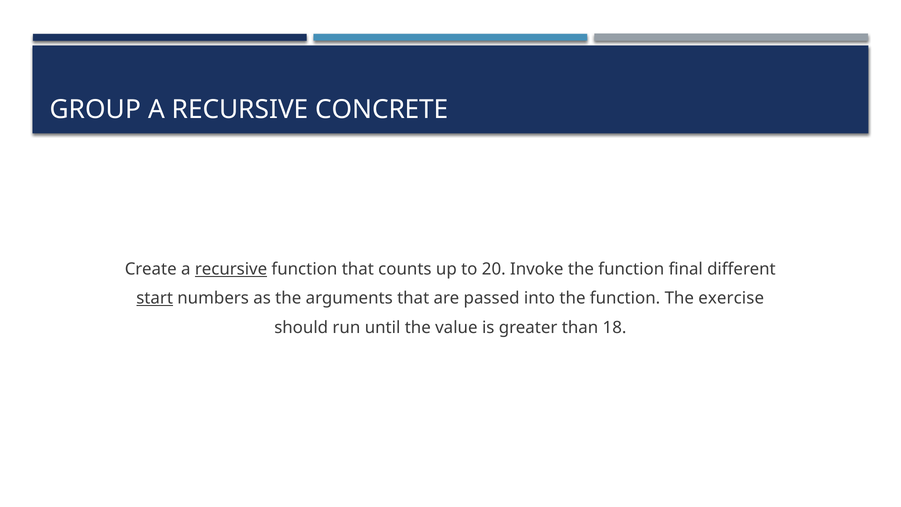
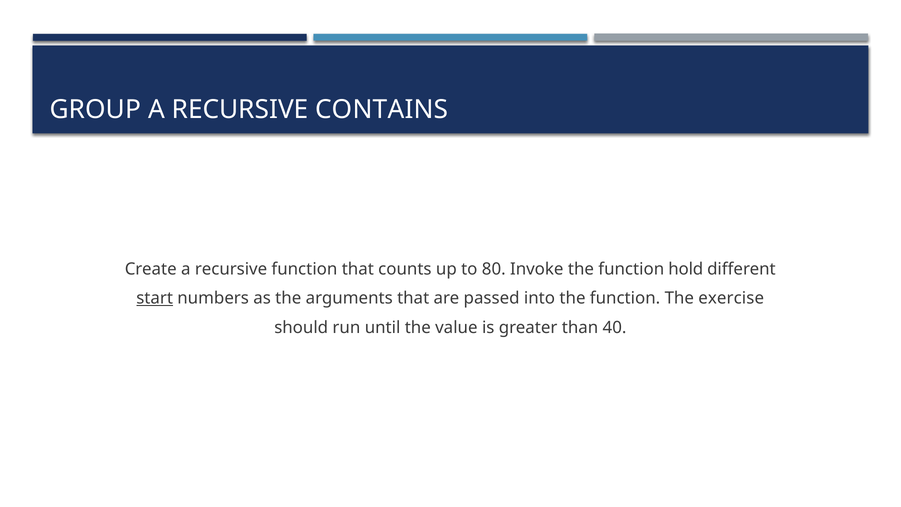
CONCRETE: CONCRETE -> CONTAINS
recursive at (231, 269) underline: present -> none
20: 20 -> 80
final: final -> hold
18: 18 -> 40
